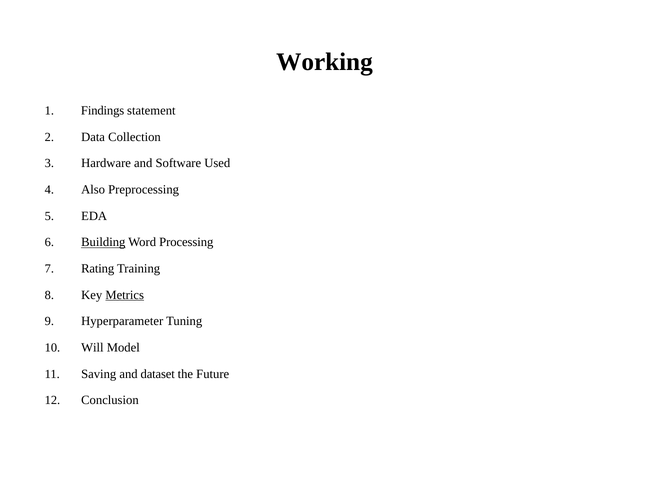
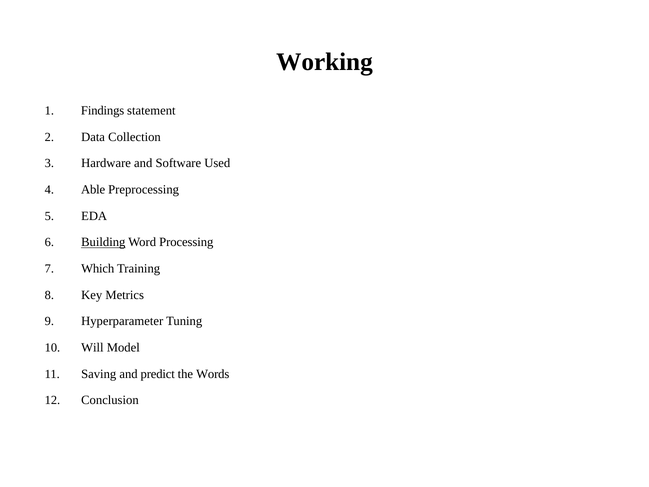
Also: Also -> Able
Rating: Rating -> Which
Metrics underline: present -> none
dataset: dataset -> predict
Future: Future -> Words
